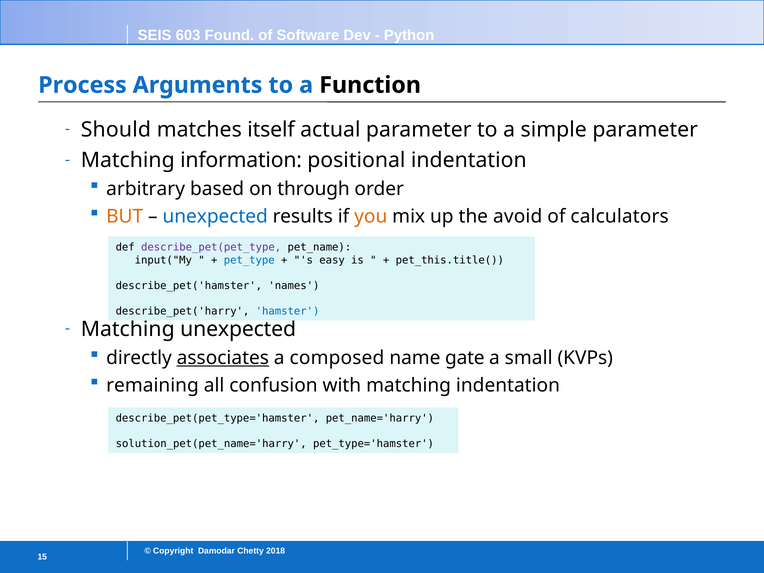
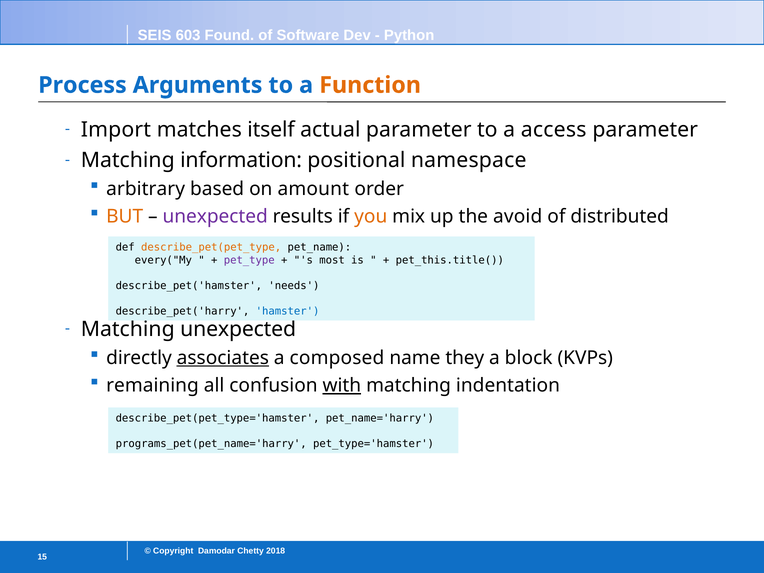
Function colour: black -> orange
Should: Should -> Import
simple: simple -> access
positional indentation: indentation -> namespace
through: through -> amount
unexpected at (215, 217) colour: blue -> purple
calculators: calculators -> distributed
describe_pet(pet_type colour: purple -> orange
input("My: input("My -> every("My
pet_type colour: blue -> purple
easy: easy -> most
names: names -> needs
gate: gate -> they
small: small -> block
with underline: none -> present
solution_pet(pet_name='harry: solution_pet(pet_name='harry -> programs_pet(pet_name='harry
